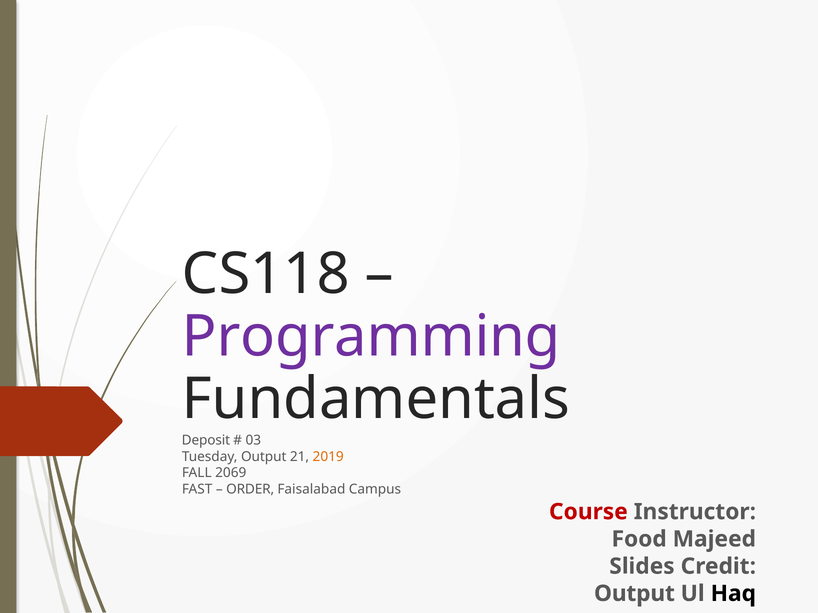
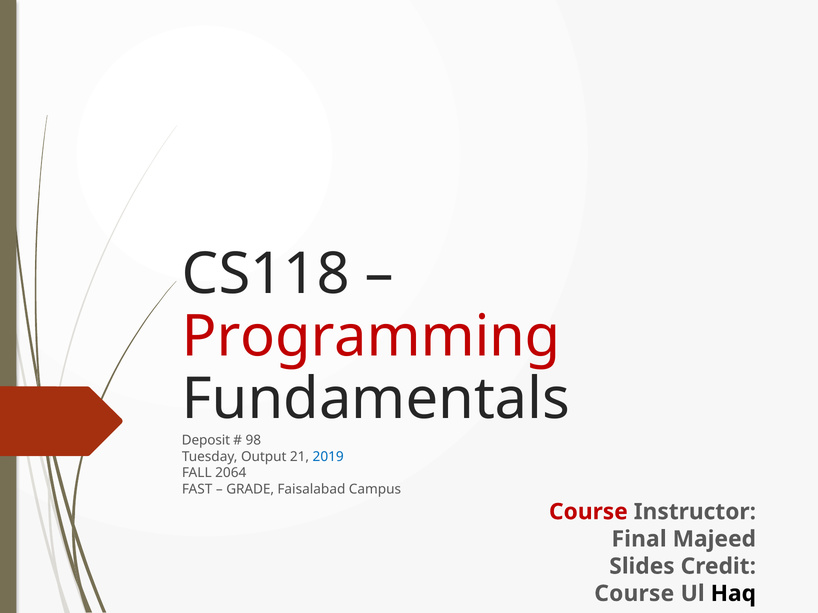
Programming colour: purple -> red
03: 03 -> 98
2019 colour: orange -> blue
2069: 2069 -> 2064
ORDER: ORDER -> GRADE
Food: Food -> Final
Output at (634, 594): Output -> Course
